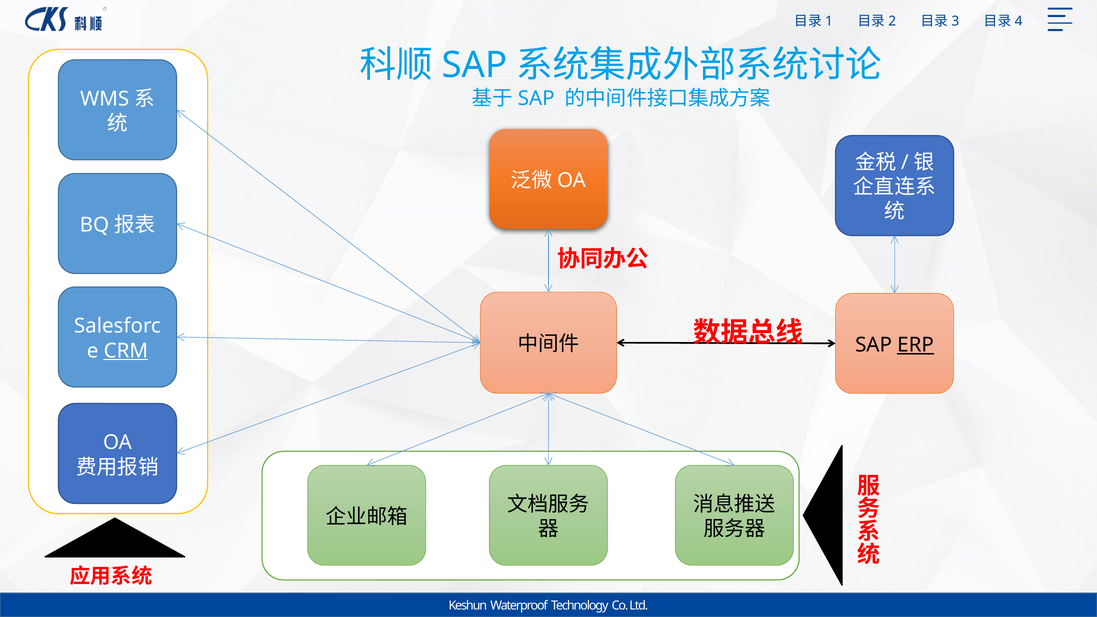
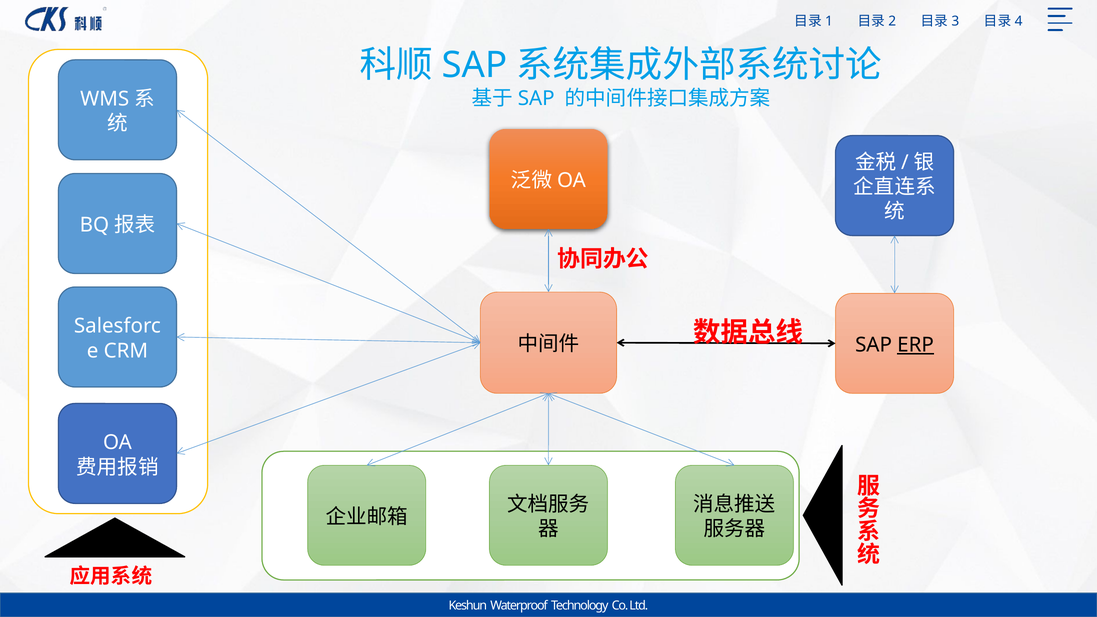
CRM underline: present -> none
